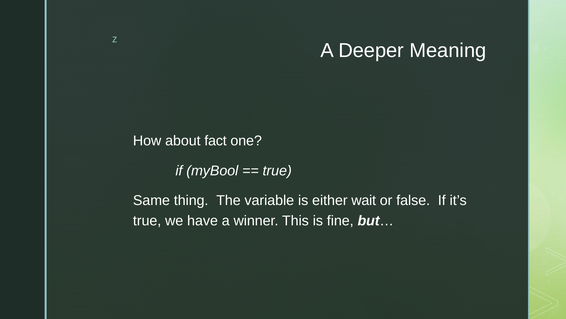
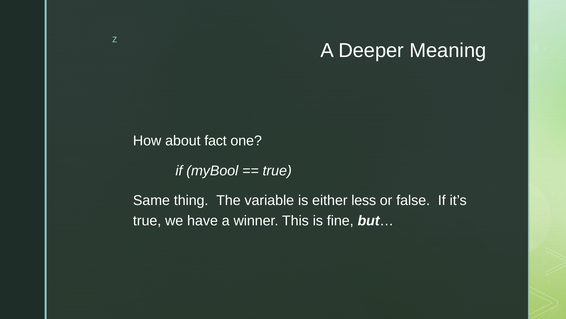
wait: wait -> less
